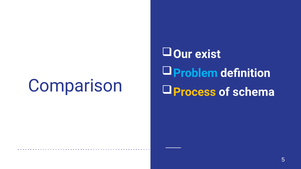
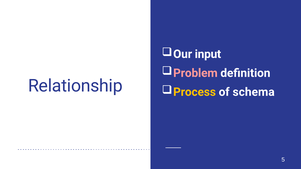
exist: exist -> input
Problem colour: light blue -> pink
Comparison: Comparison -> Relationship
